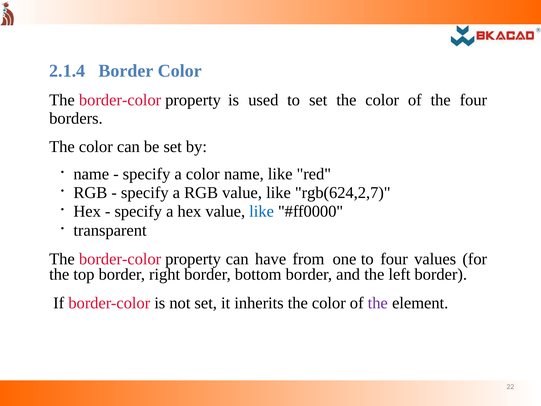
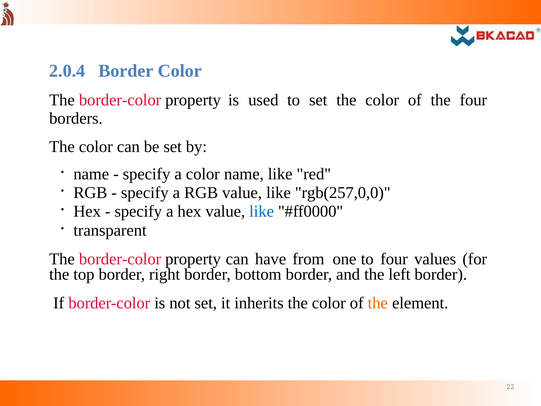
2.1.4: 2.1.4 -> 2.0.4
rgb(624,2,7: rgb(624,2,7 -> rgb(257,0,0
the at (378, 303) colour: purple -> orange
